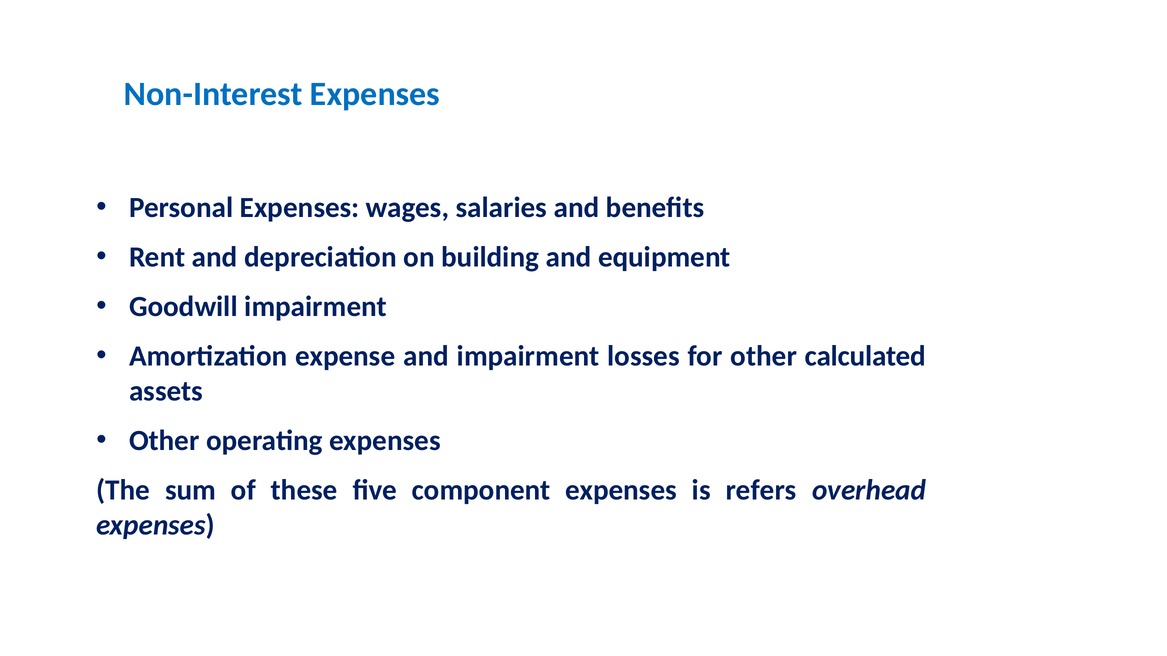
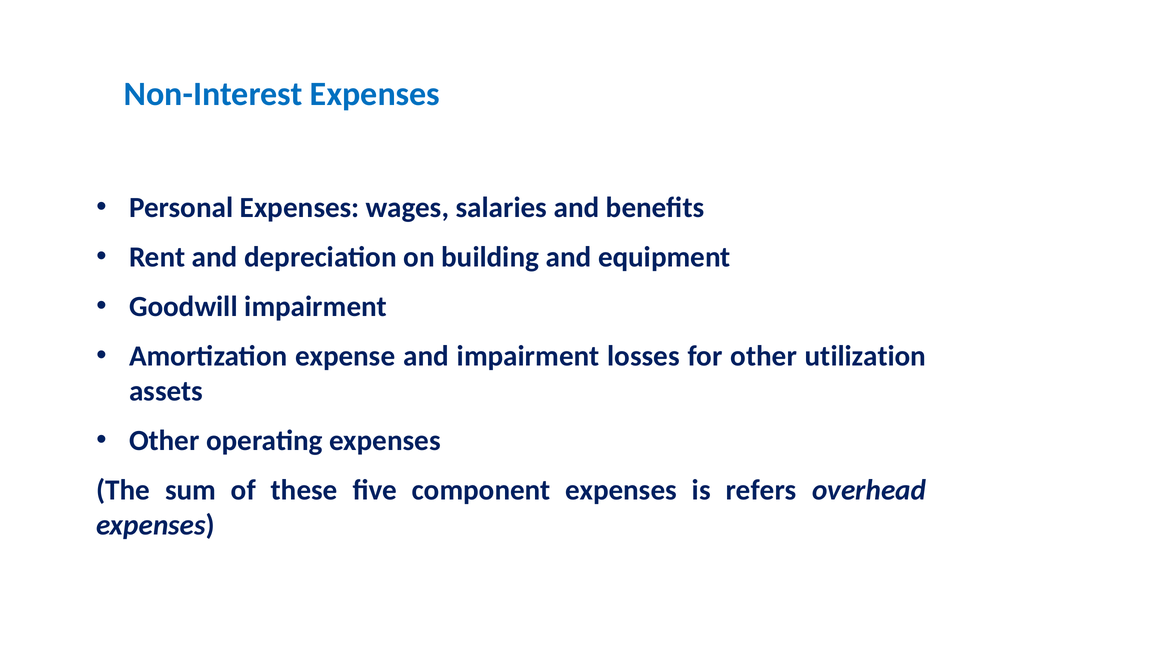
calculated: calculated -> utilization
